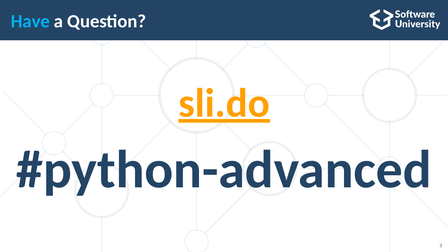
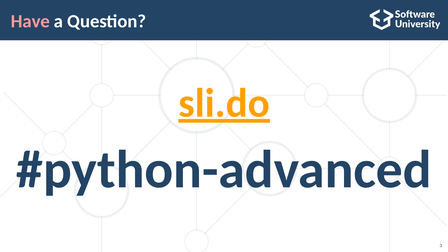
Have colour: light blue -> pink
